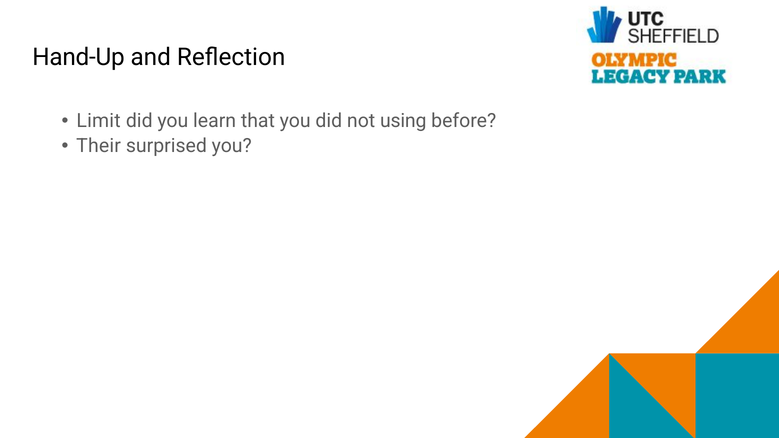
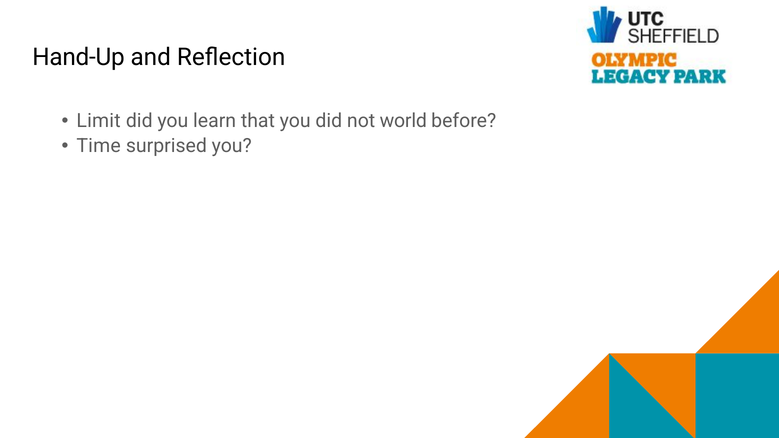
using: using -> world
Their: Their -> Time
